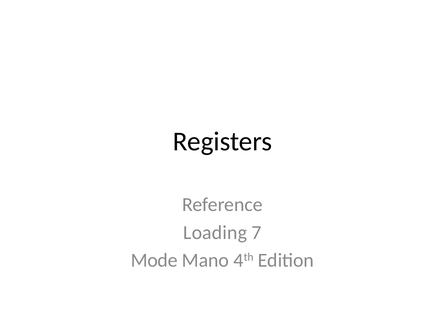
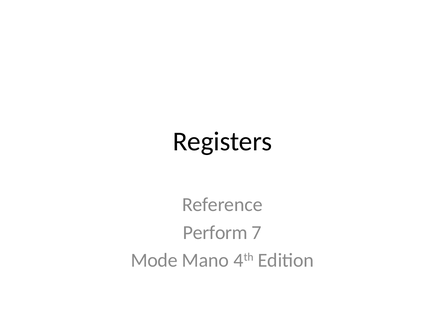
Loading: Loading -> Perform
